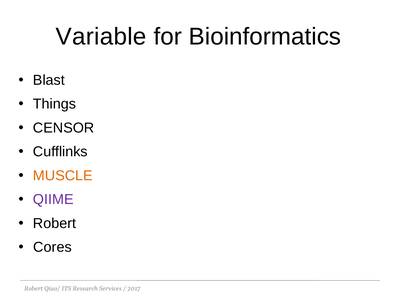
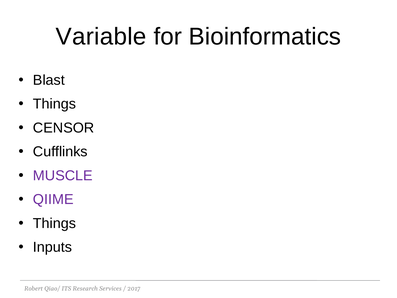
MUSCLE colour: orange -> purple
Robert at (54, 223): Robert -> Things
Cores: Cores -> Inputs
